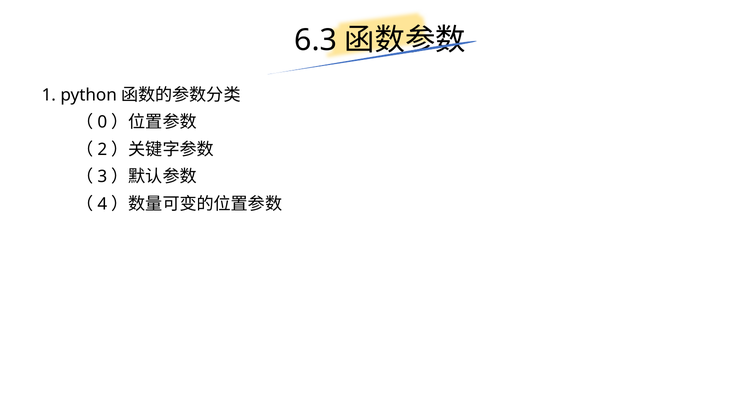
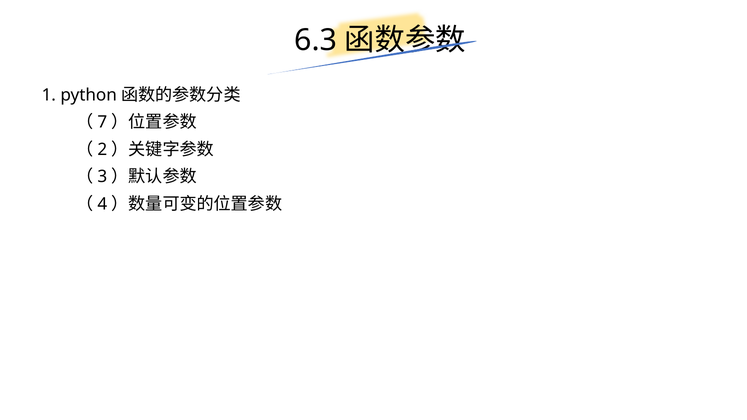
0: 0 -> 7
